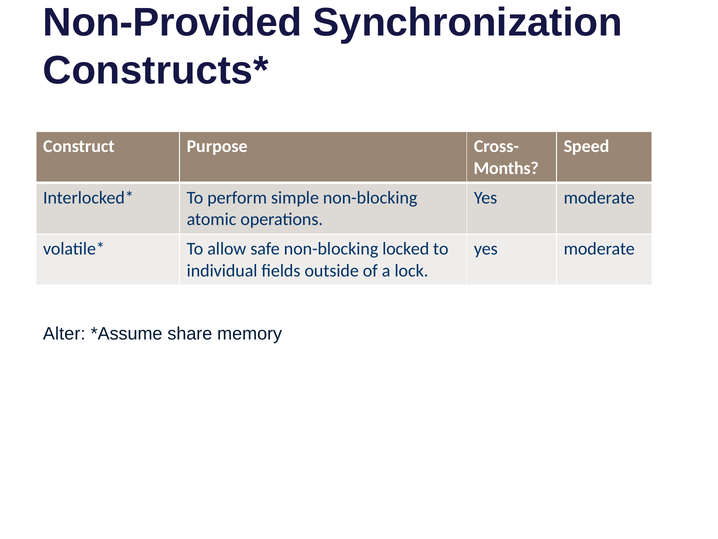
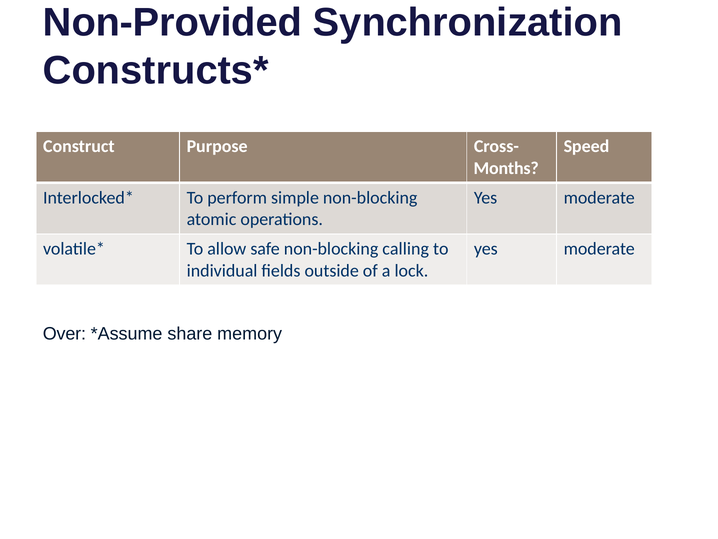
locked: locked -> calling
Alter: Alter -> Over
